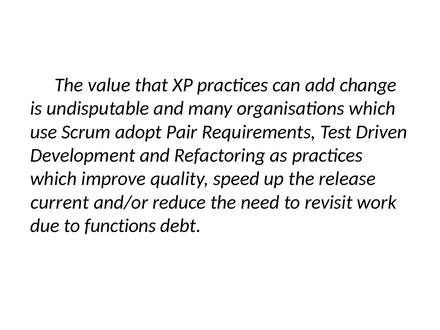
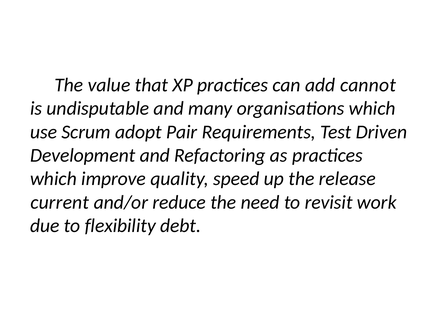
change: change -> cannot
functions: functions -> flexibility
